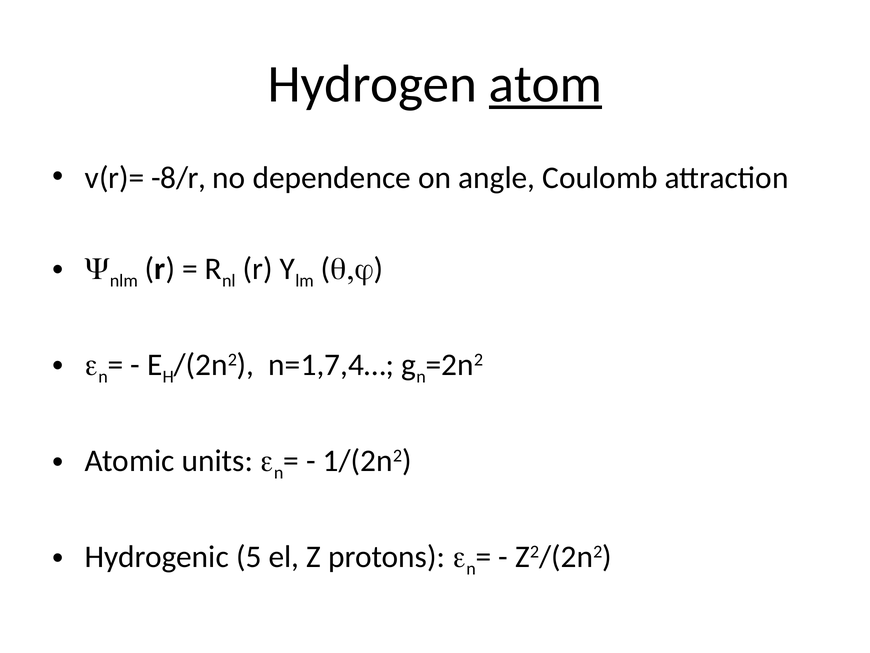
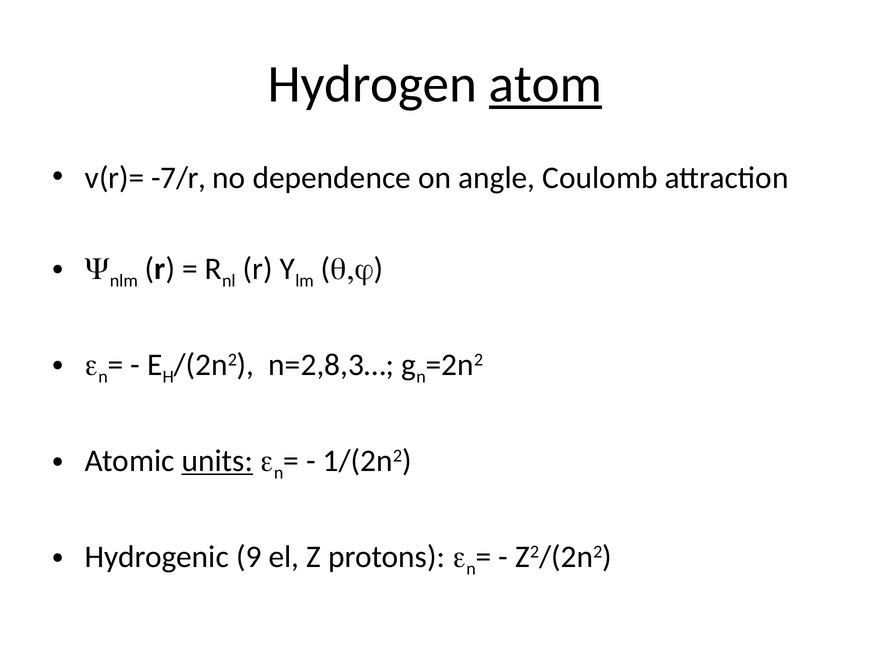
-8/r: -8/r -> -7/r
n=1,7,4…: n=1,7,4… -> n=2,8,3…
units underline: none -> present
5: 5 -> 9
